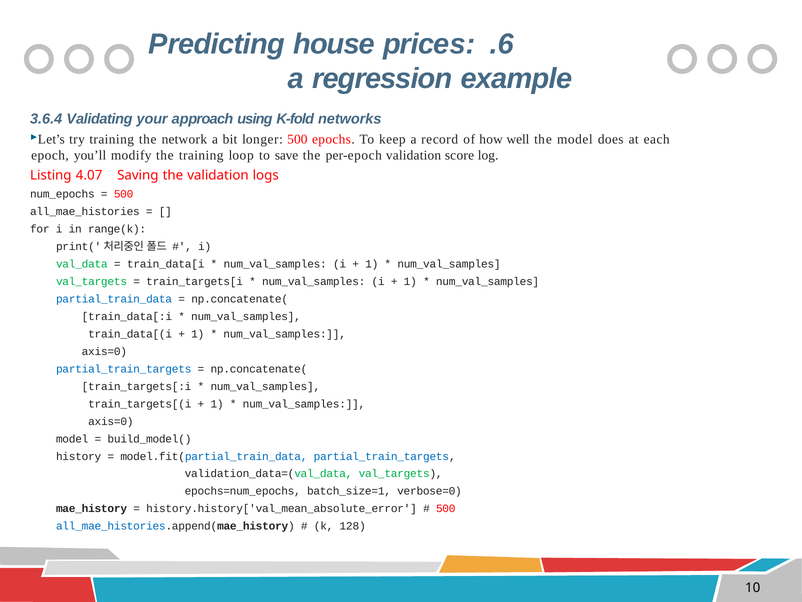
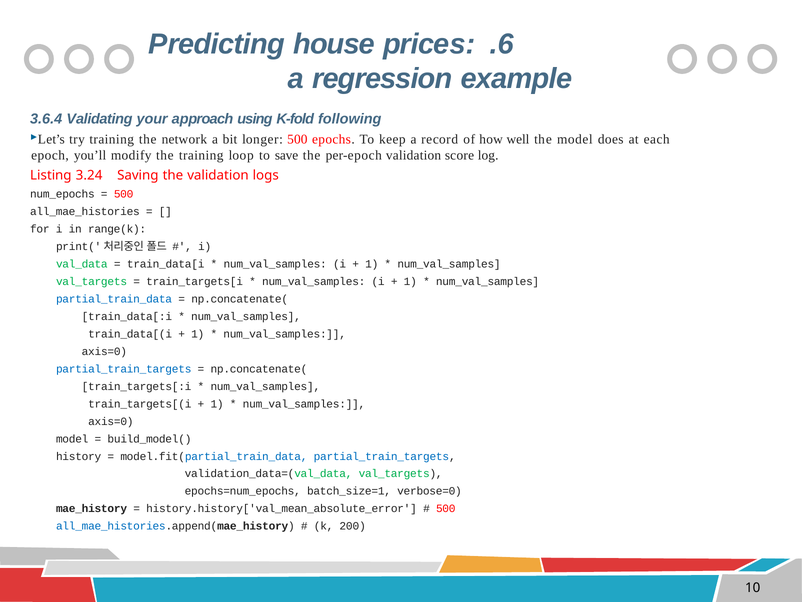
networks: networks -> following
4.07: 4.07 -> 3.24
128: 128 -> 200
